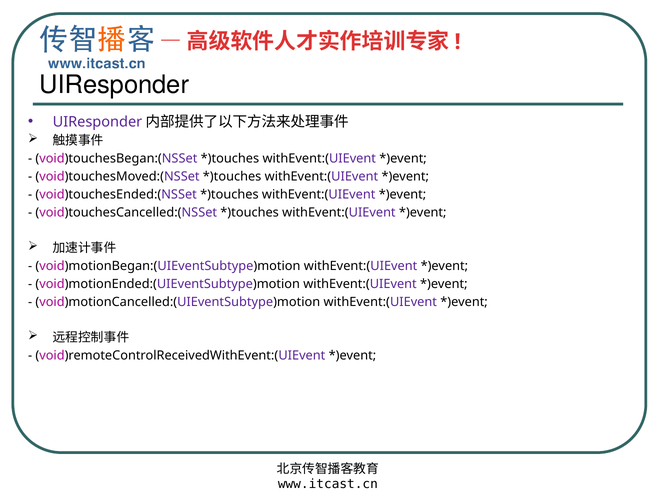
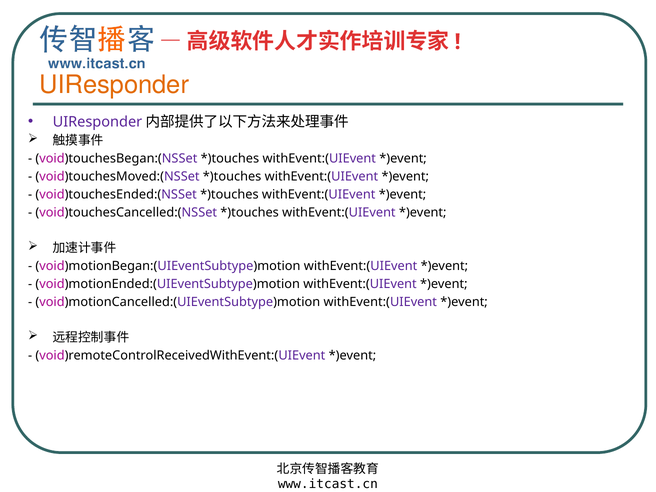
UIResponder colour: black -> orange
